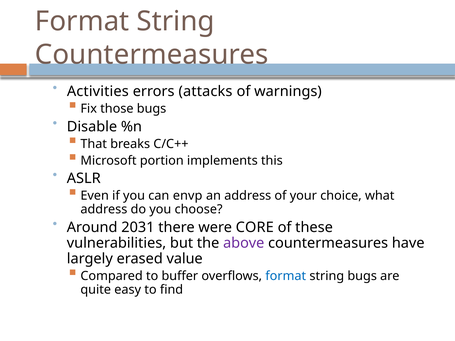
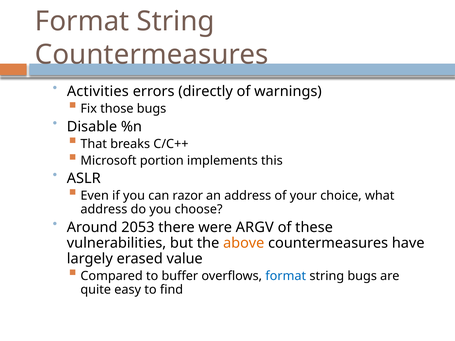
attacks: attacks -> directly
envp: envp -> razor
2031: 2031 -> 2053
CORE: CORE -> ARGV
above colour: purple -> orange
